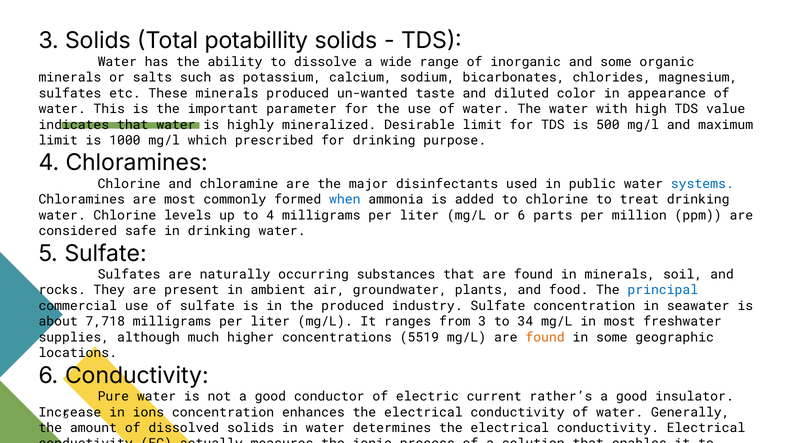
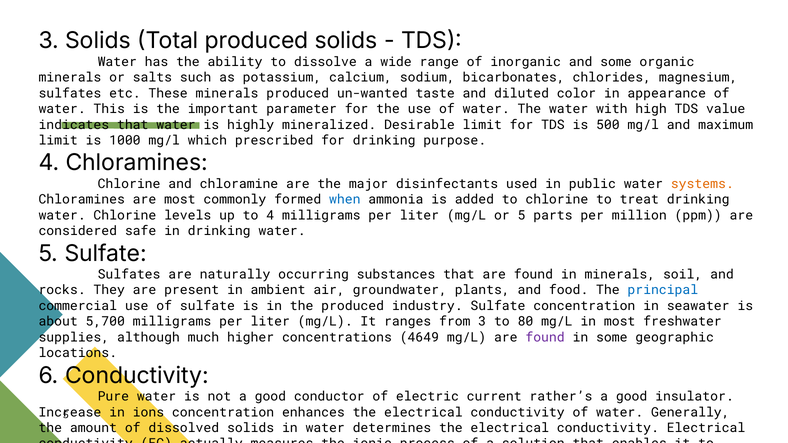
Total potabillity: potabillity -> produced
systems colour: blue -> orange
or 6: 6 -> 5
7,718: 7,718 -> 5,700
34: 34 -> 80
5519: 5519 -> 4649
found at (545, 338) colour: orange -> purple
